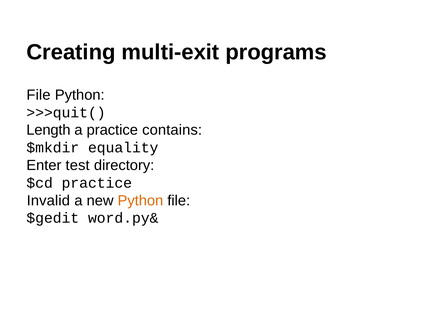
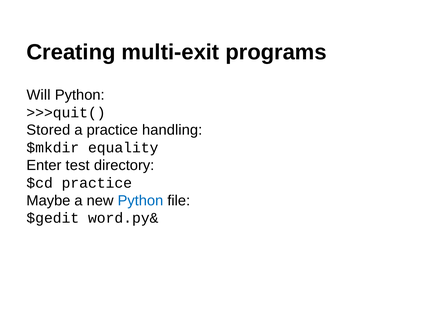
File at (39, 95): File -> Will
Length: Length -> Stored
contains: contains -> handling
Invalid: Invalid -> Maybe
Python at (140, 201) colour: orange -> blue
